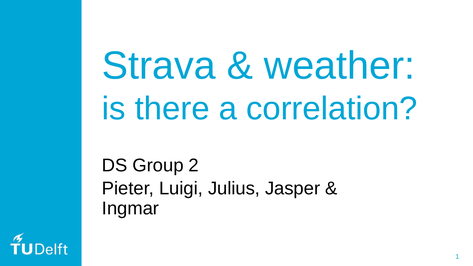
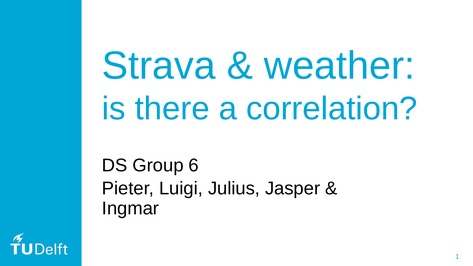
2: 2 -> 6
